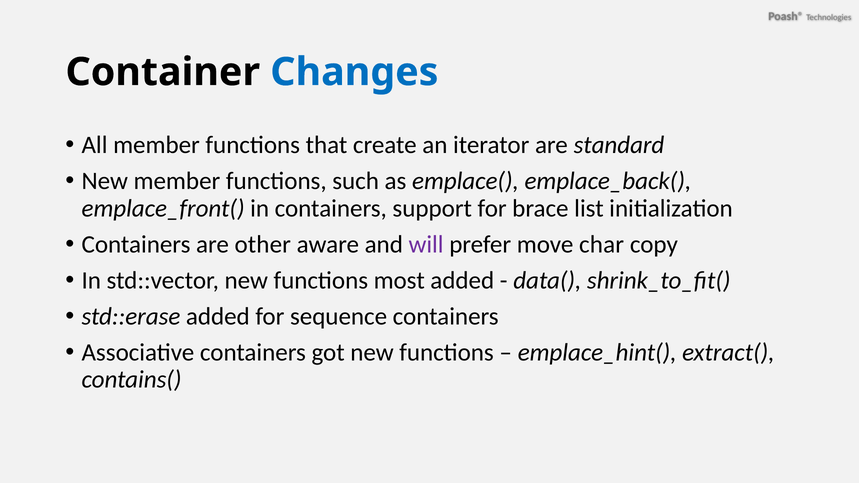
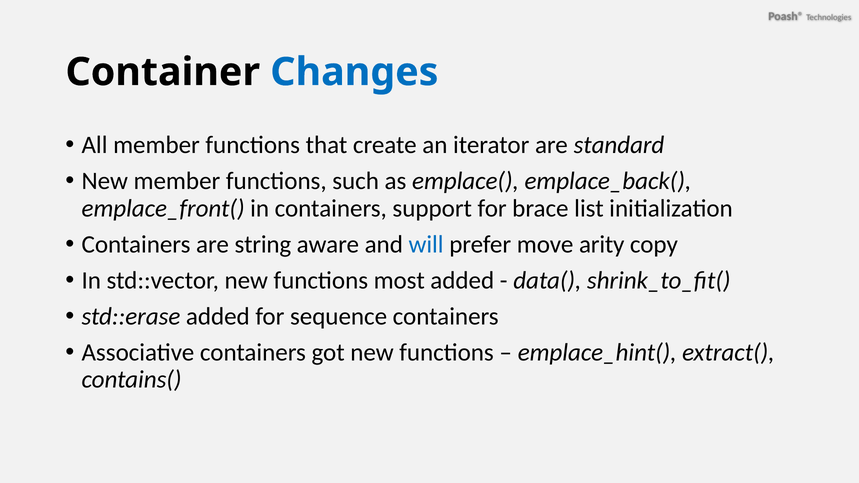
other: other -> string
will colour: purple -> blue
char: char -> arity
